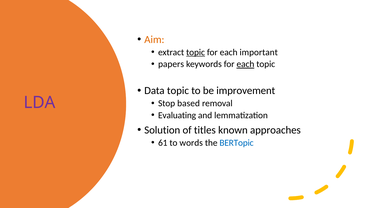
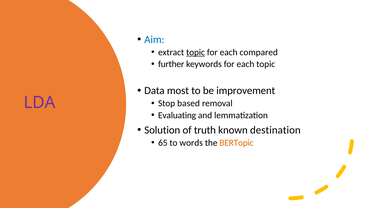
Aim colour: orange -> blue
important: important -> compared
papers: papers -> further
each at (245, 64) underline: present -> none
Data topic: topic -> most
titles: titles -> truth
approaches: approaches -> destination
61: 61 -> 65
BERTopic colour: blue -> orange
